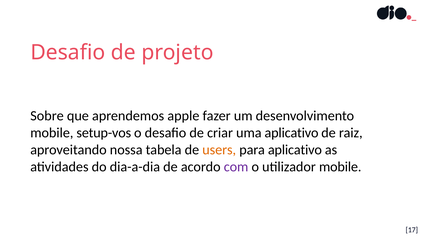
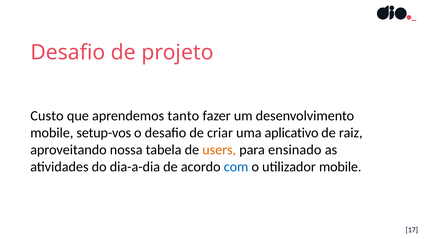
Sobre: Sobre -> Custo
apple: apple -> tanto
para aplicativo: aplicativo -> ensinado
com colour: purple -> blue
